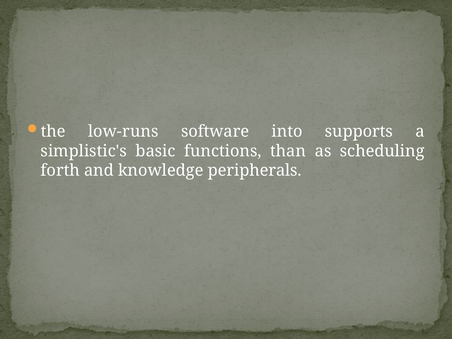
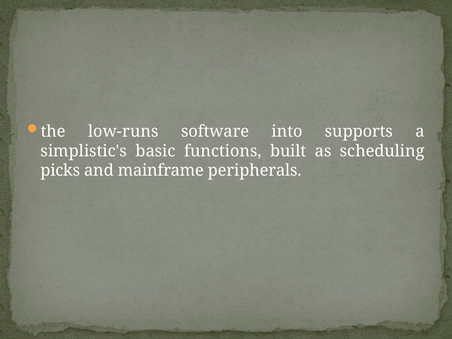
than: than -> built
forth: forth -> picks
knowledge: knowledge -> mainframe
